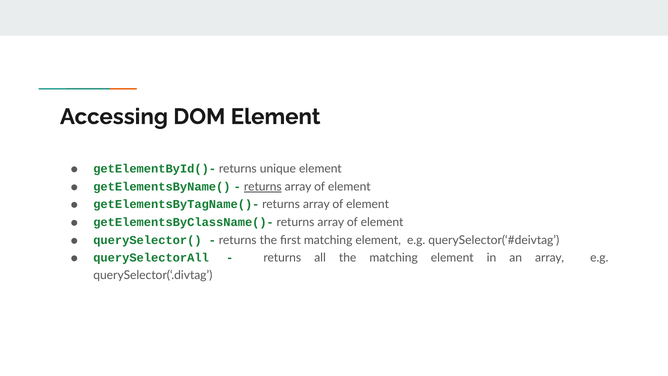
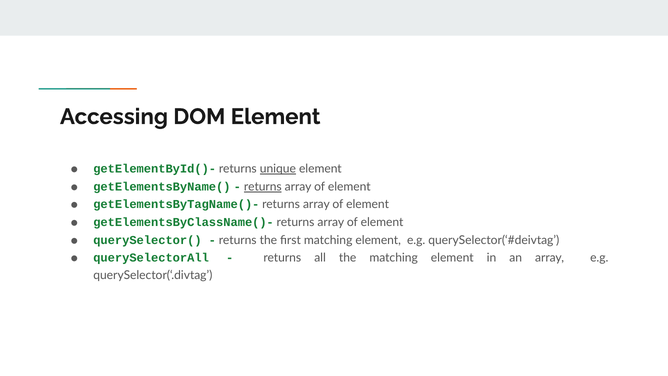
unique underline: none -> present
